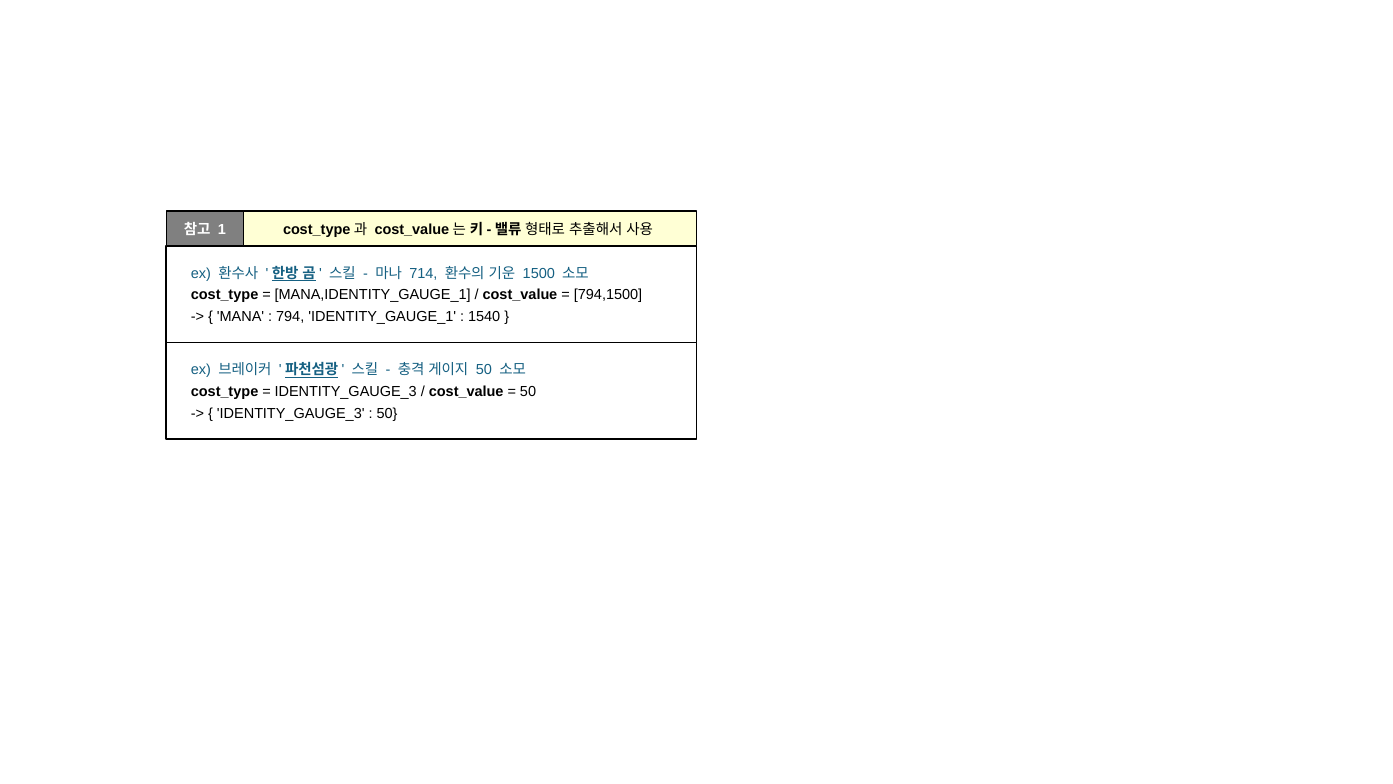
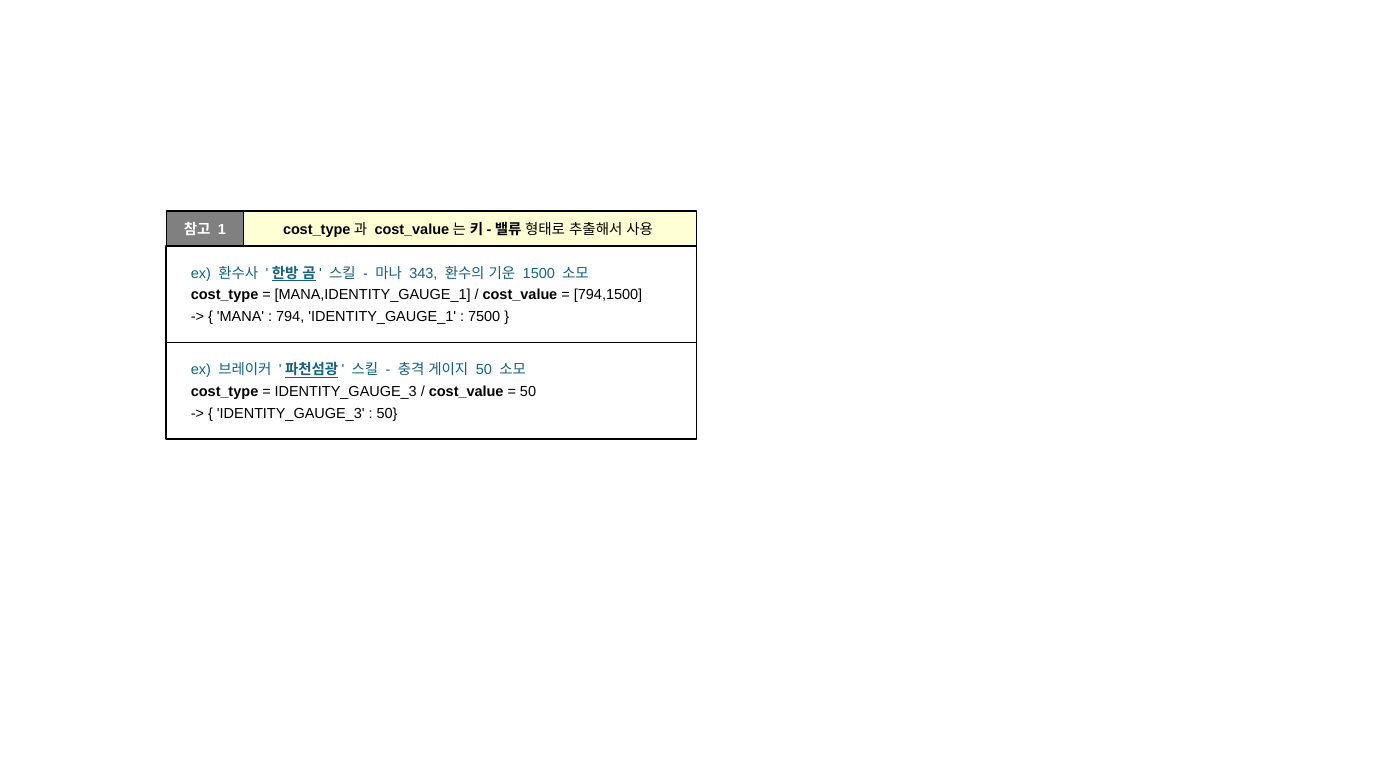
714: 714 -> 343
1540: 1540 -> 7500
